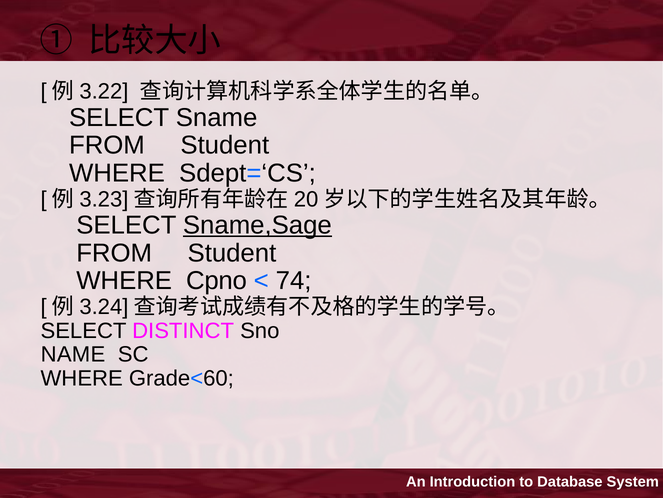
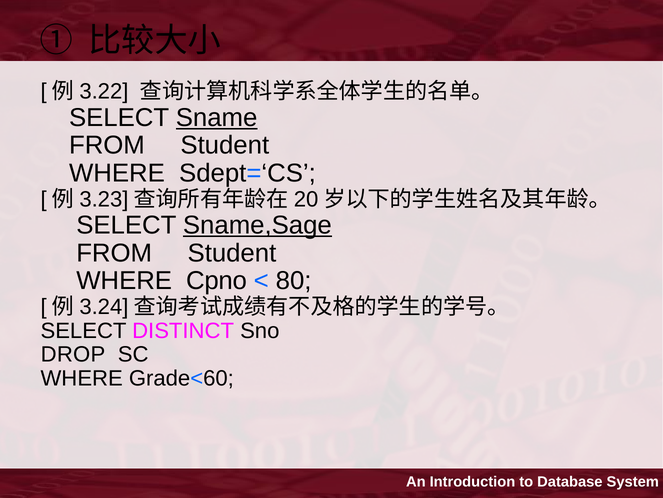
Sname underline: none -> present
74: 74 -> 80
NAME: NAME -> DROP
